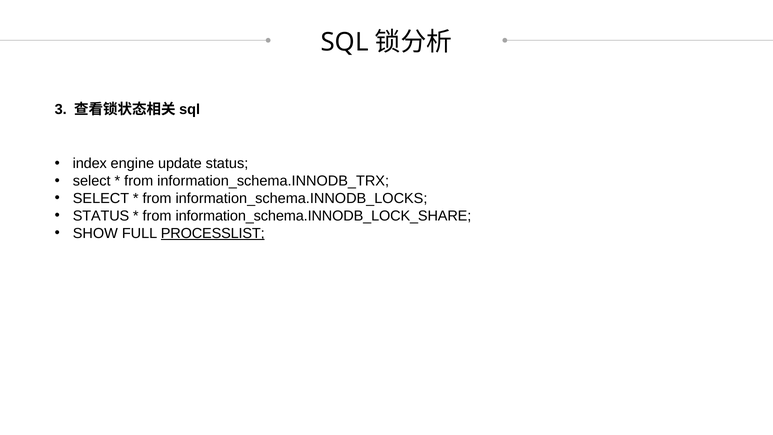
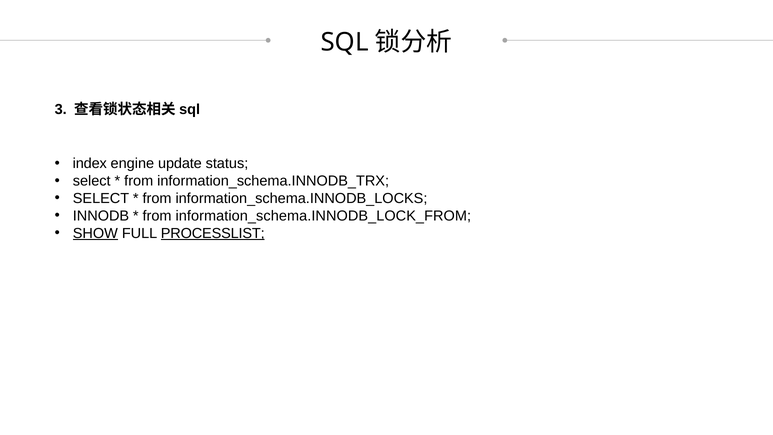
STATUS at (101, 216): STATUS -> INNODB
information_schema.INNODB_LOCK_SHARE: information_schema.INNODB_LOCK_SHARE -> information_schema.INNODB_LOCK_FROM
SHOW underline: none -> present
